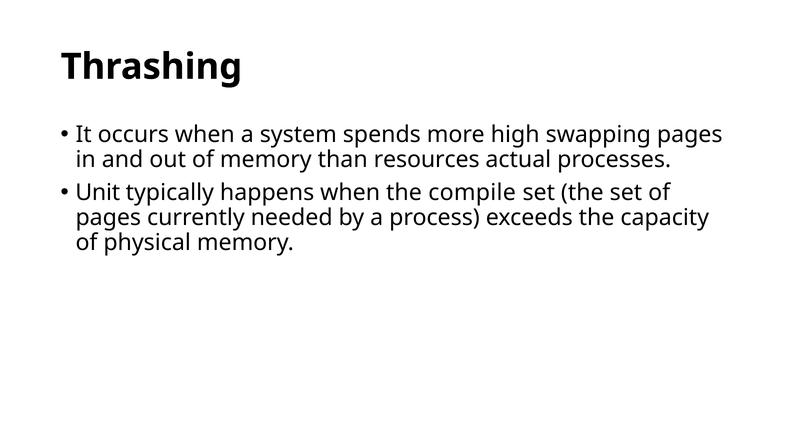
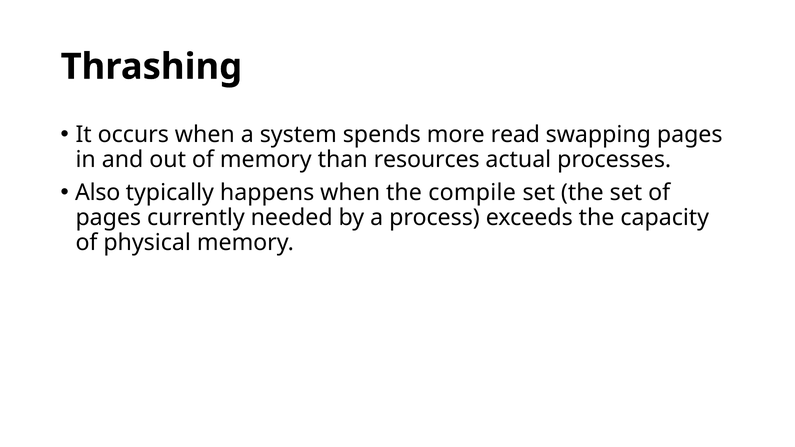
high: high -> read
Unit: Unit -> Also
